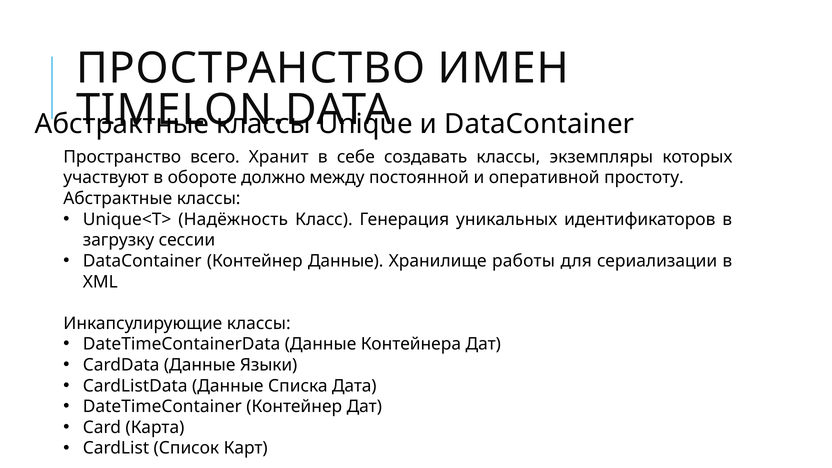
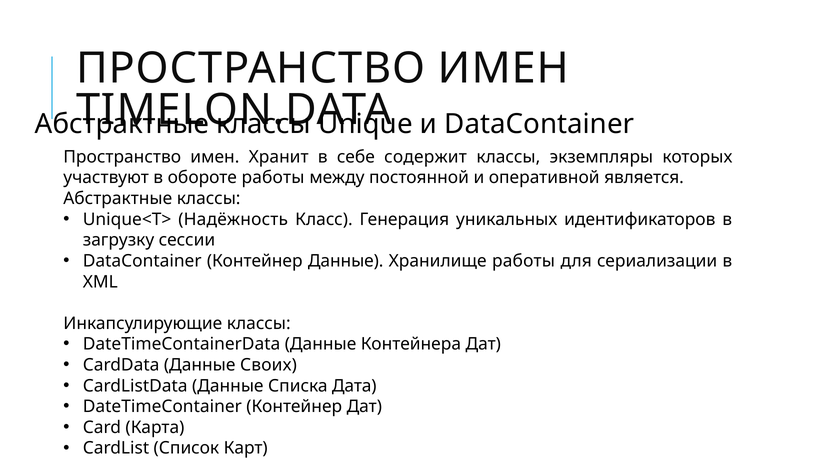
всего at (215, 157): всего -> имен
создавать: создавать -> содержит
обороте должно: должно -> работы
простоту: простоту -> является
Языки: Языки -> Своих
